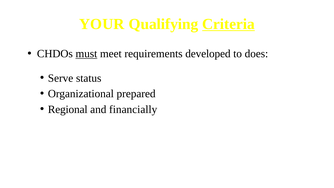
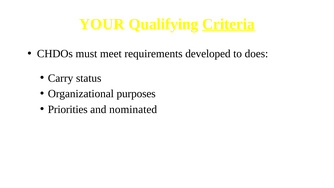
must underline: present -> none
Serve: Serve -> Carry
prepared: prepared -> purposes
Regional: Regional -> Priorities
financially: financially -> nominated
